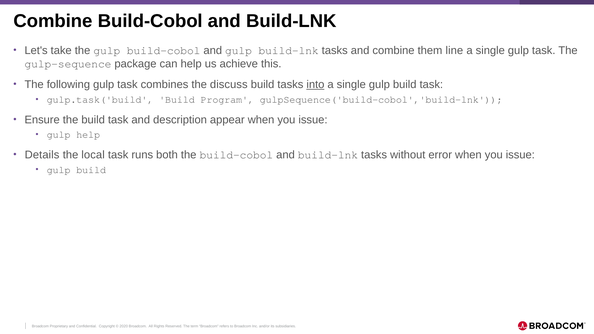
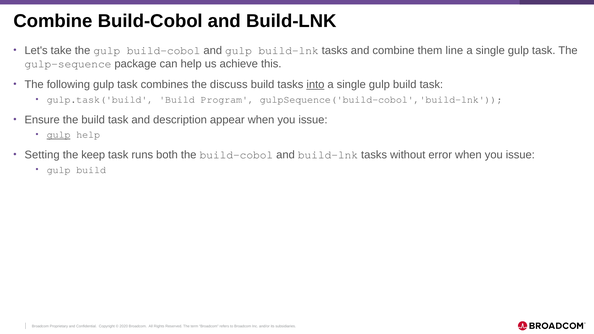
gulp at (59, 135) underline: none -> present
Details: Details -> Setting
local: local -> keep
